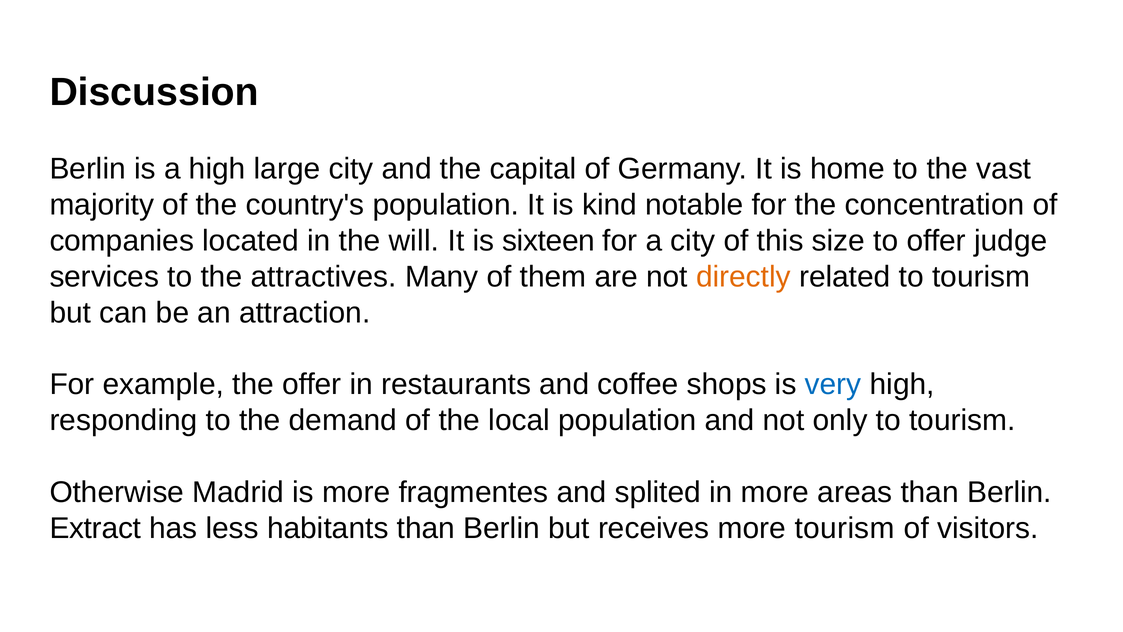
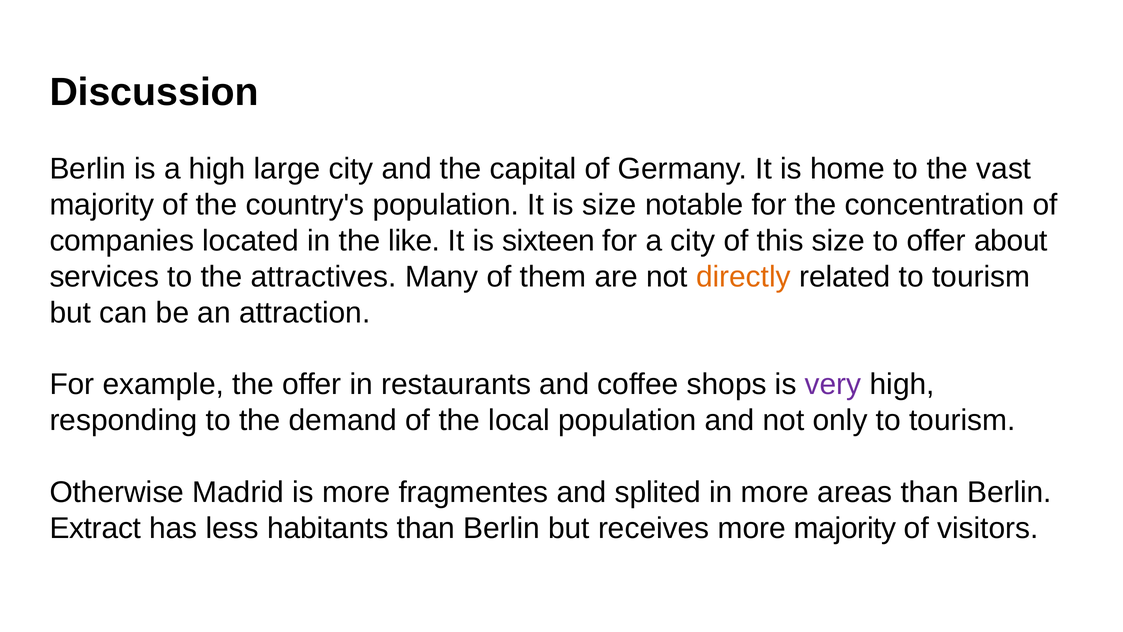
is kind: kind -> size
will: will -> like
judge: judge -> about
very colour: blue -> purple
more tourism: tourism -> majority
